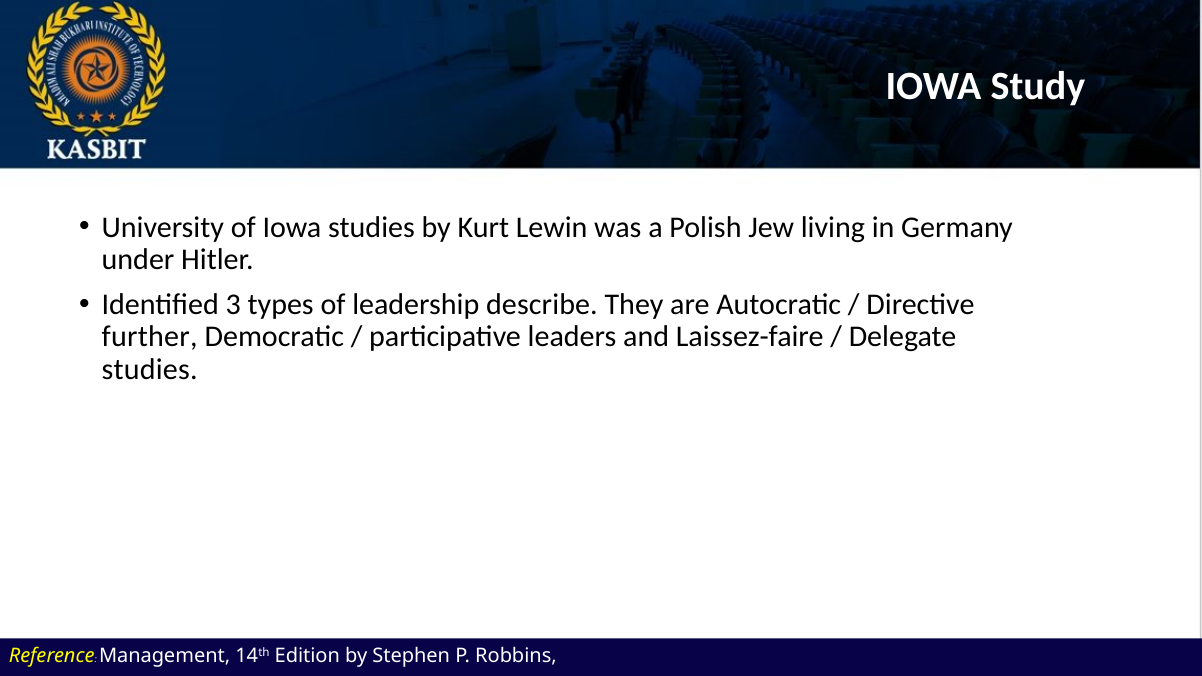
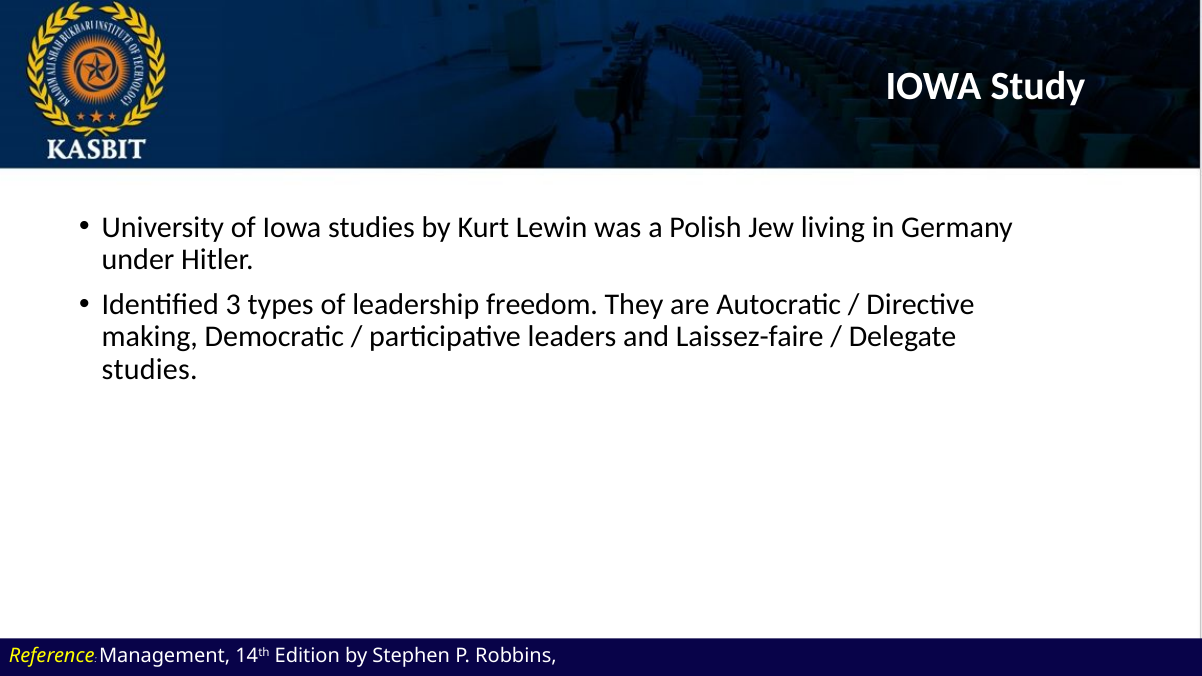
describe: describe -> freedom
further: further -> making
